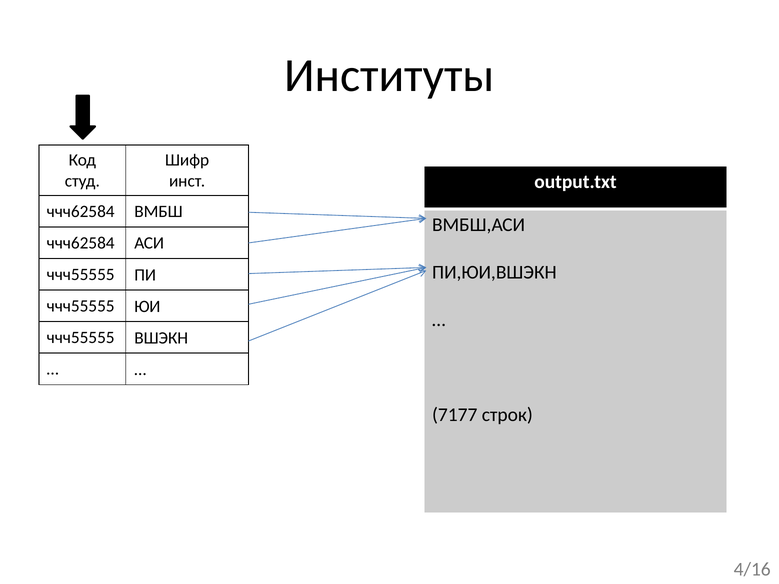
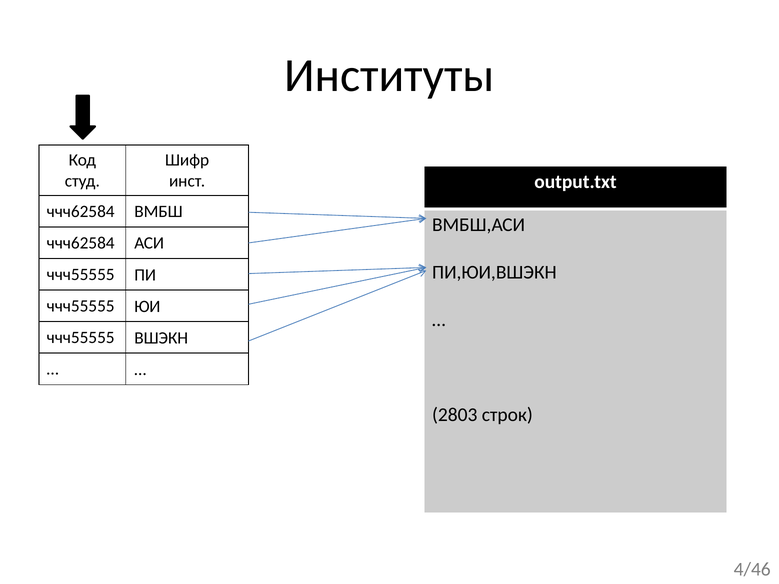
7177: 7177 -> 2803
4/16: 4/16 -> 4/46
